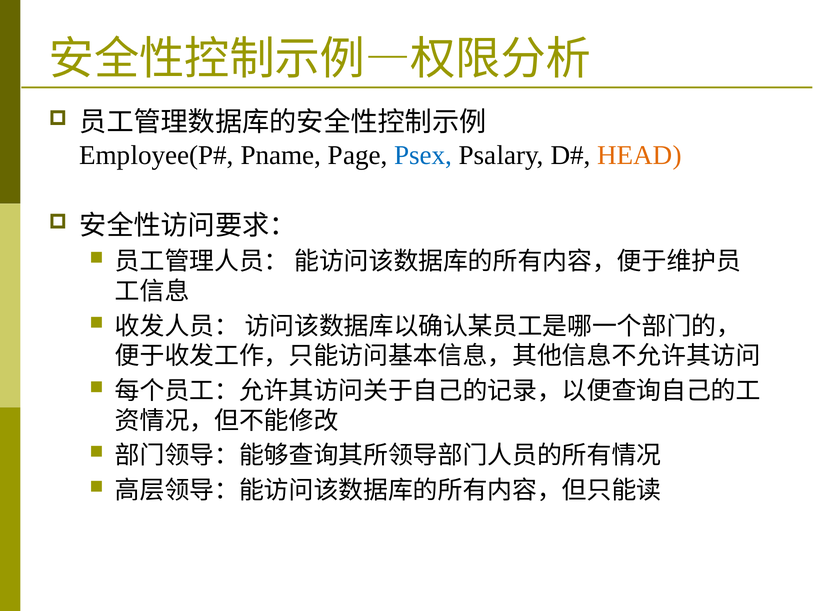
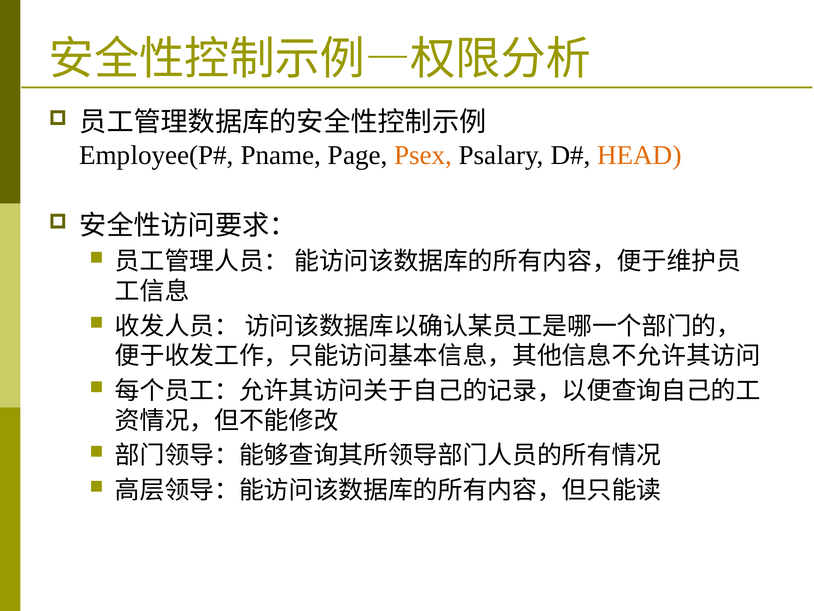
Psex colour: blue -> orange
